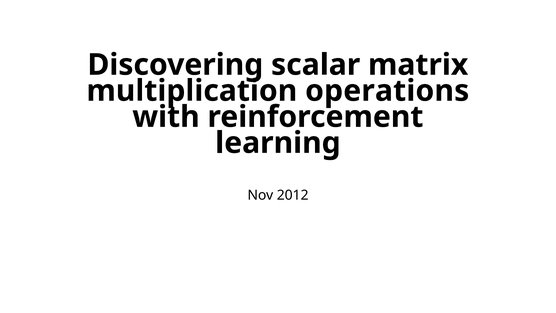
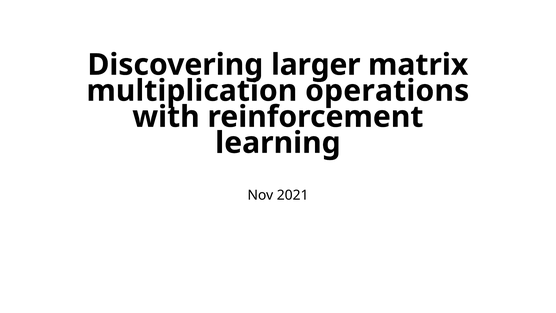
scalar: scalar -> larger
2012: 2012 -> 2021
